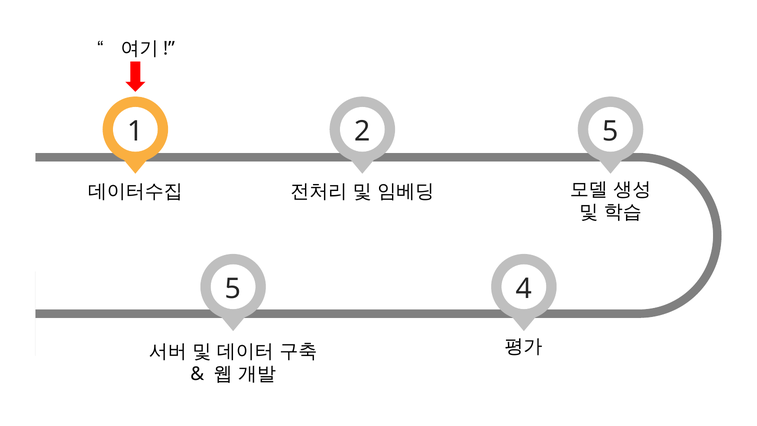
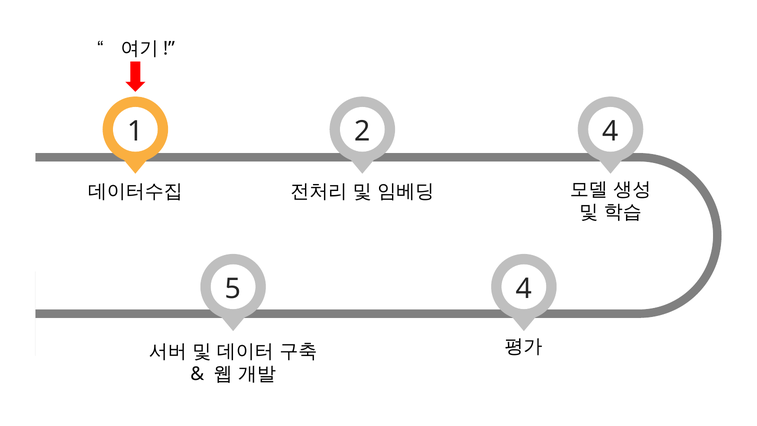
2 5: 5 -> 4
